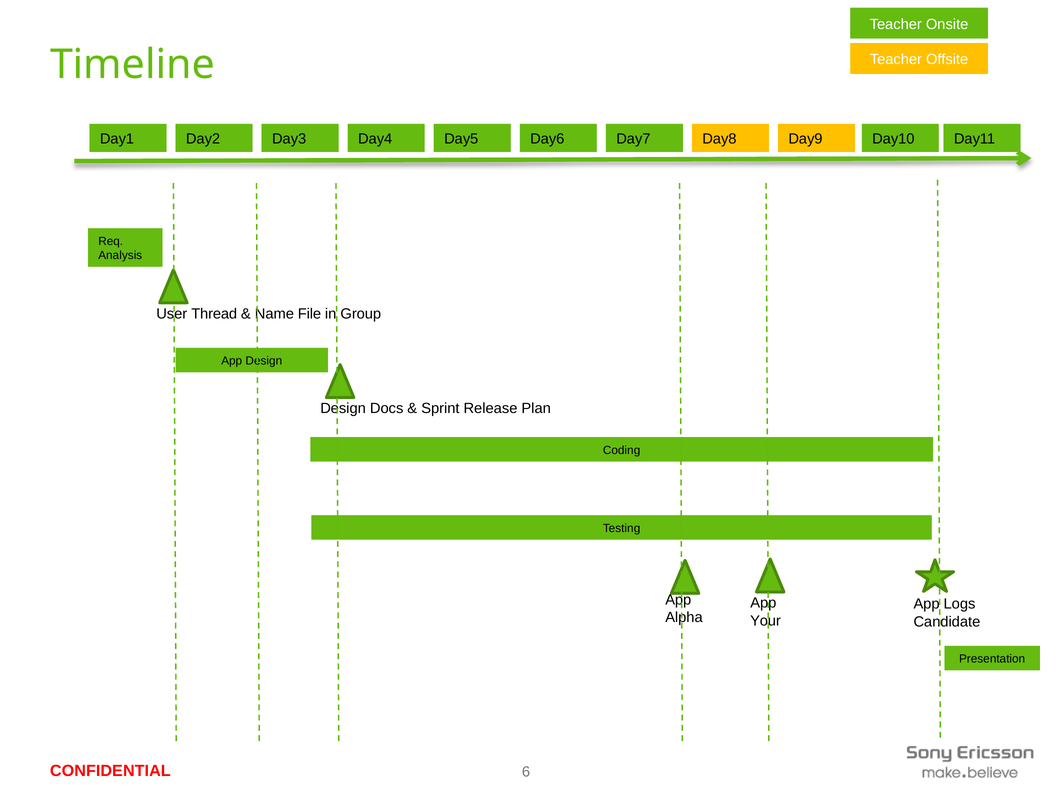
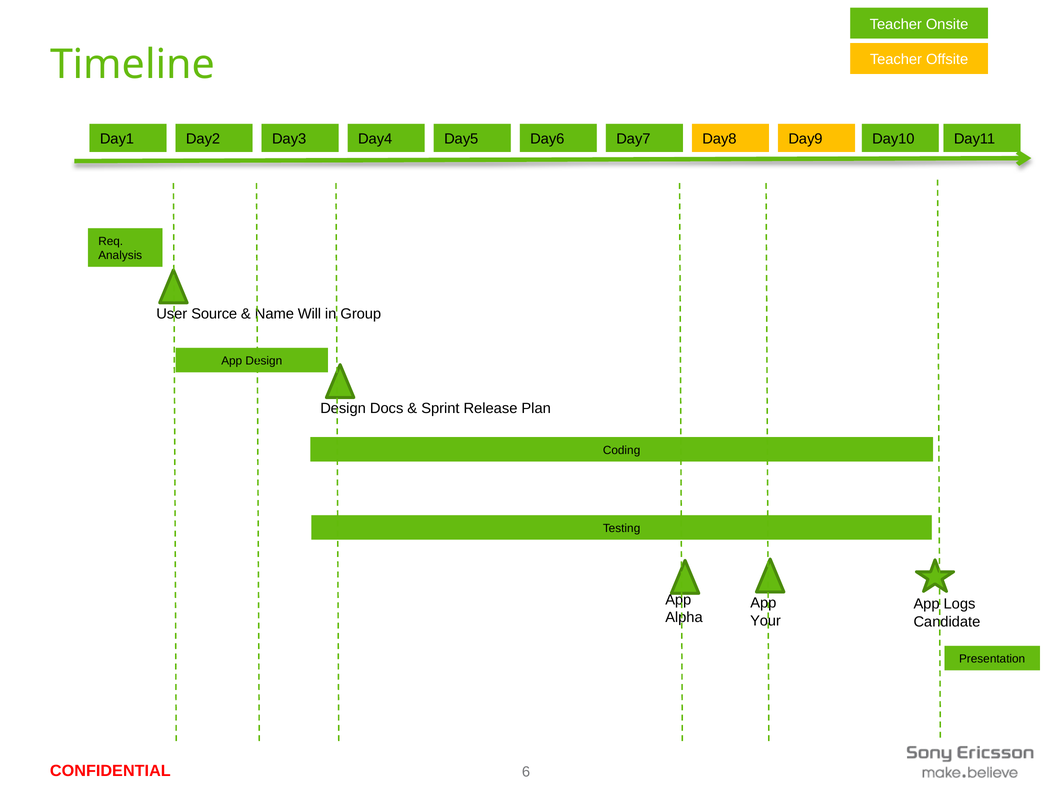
Thread: Thread -> Source
File: File -> Will
